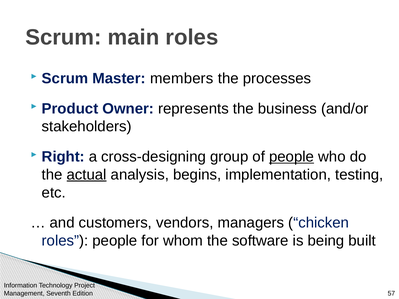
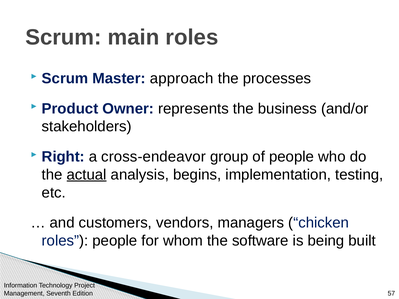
members: members -> approach
cross-designing: cross-designing -> cross-endeavor
people at (292, 157) underline: present -> none
